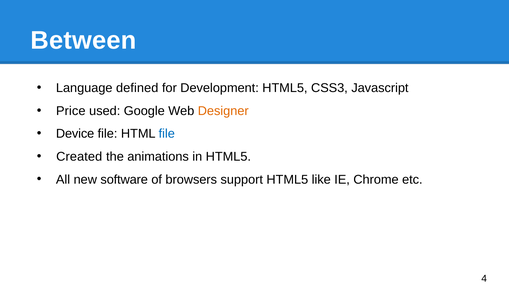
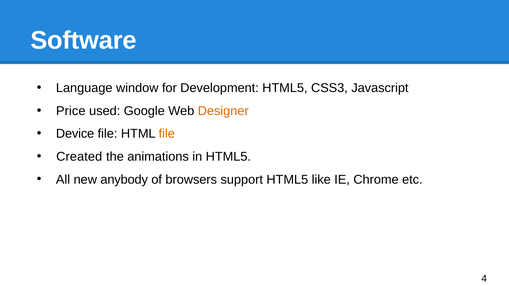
Between: Between -> Software
defined: defined -> window
file at (167, 134) colour: blue -> orange
software: software -> anybody
